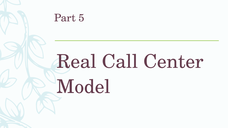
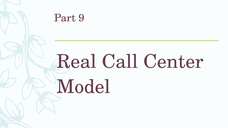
5: 5 -> 9
